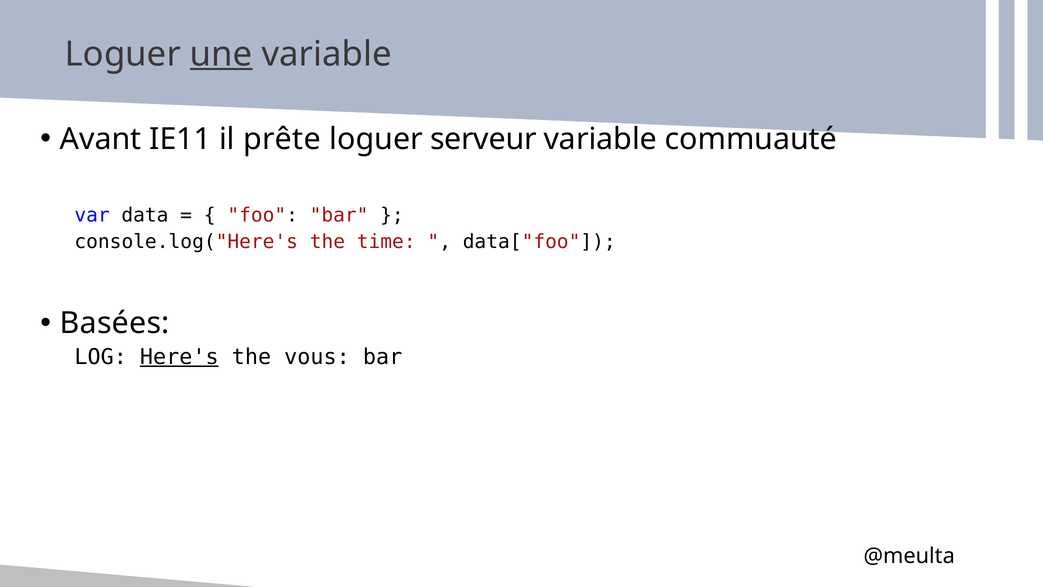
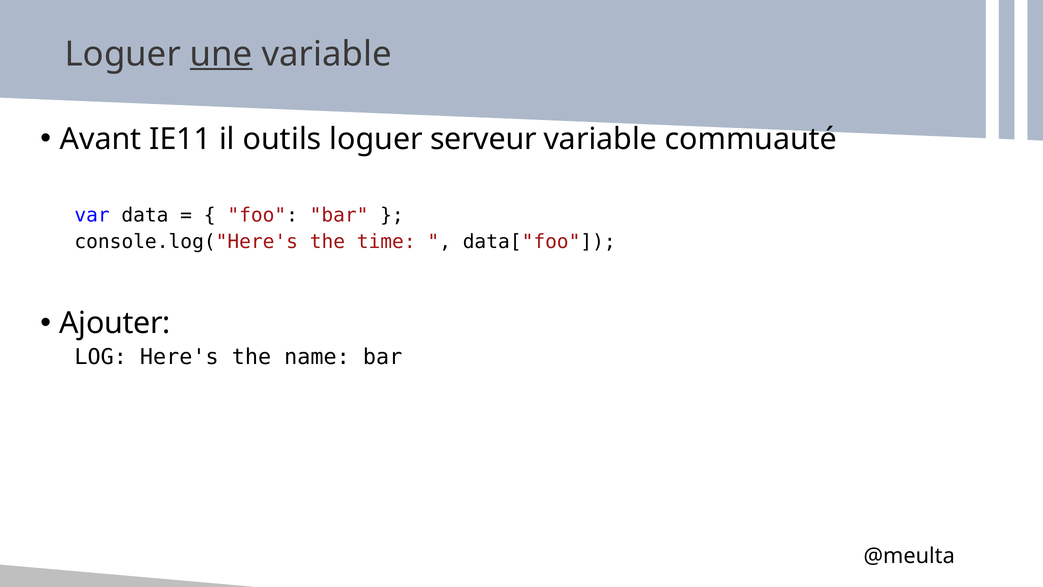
prête: prête -> outils
Basées: Basées -> Ajouter
Here's underline: present -> none
vous: vous -> name
